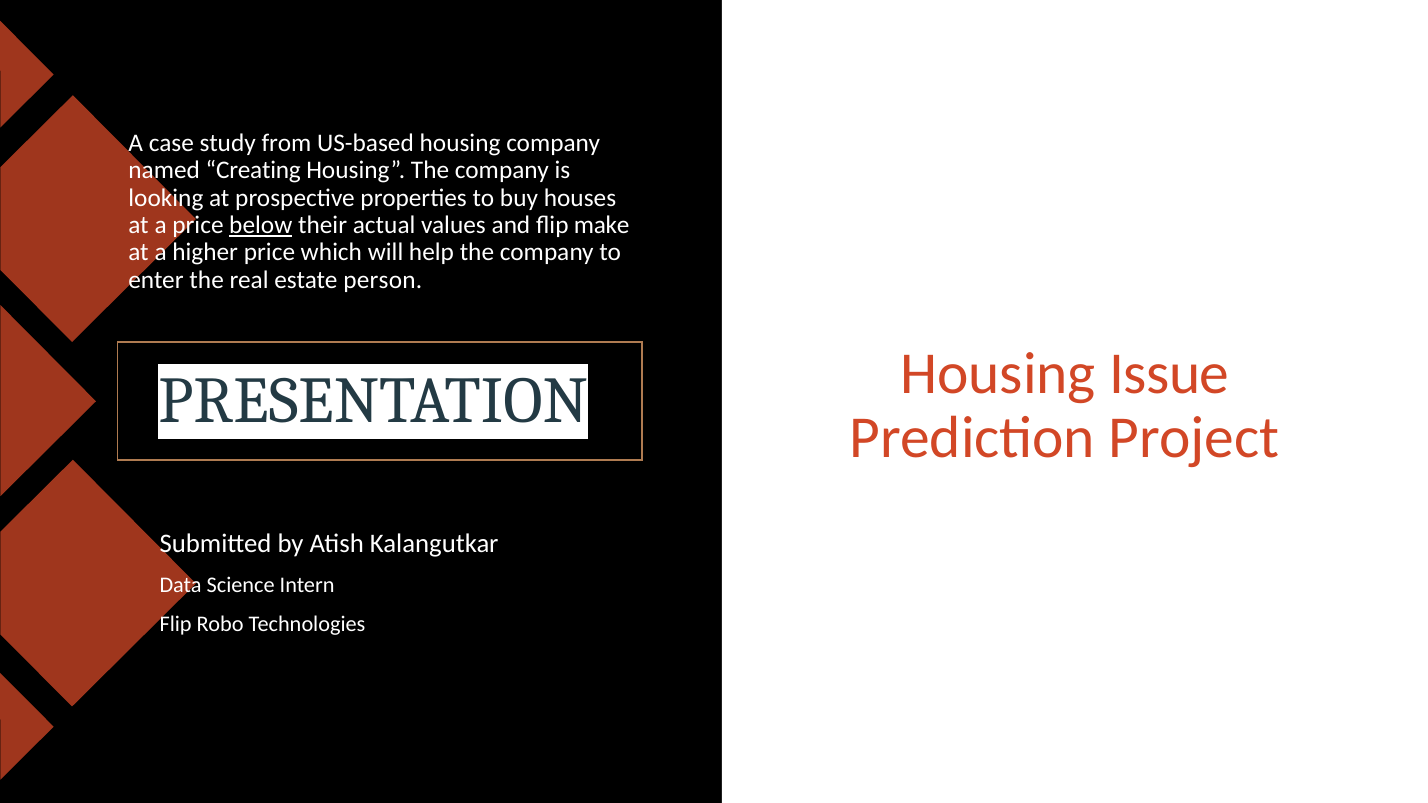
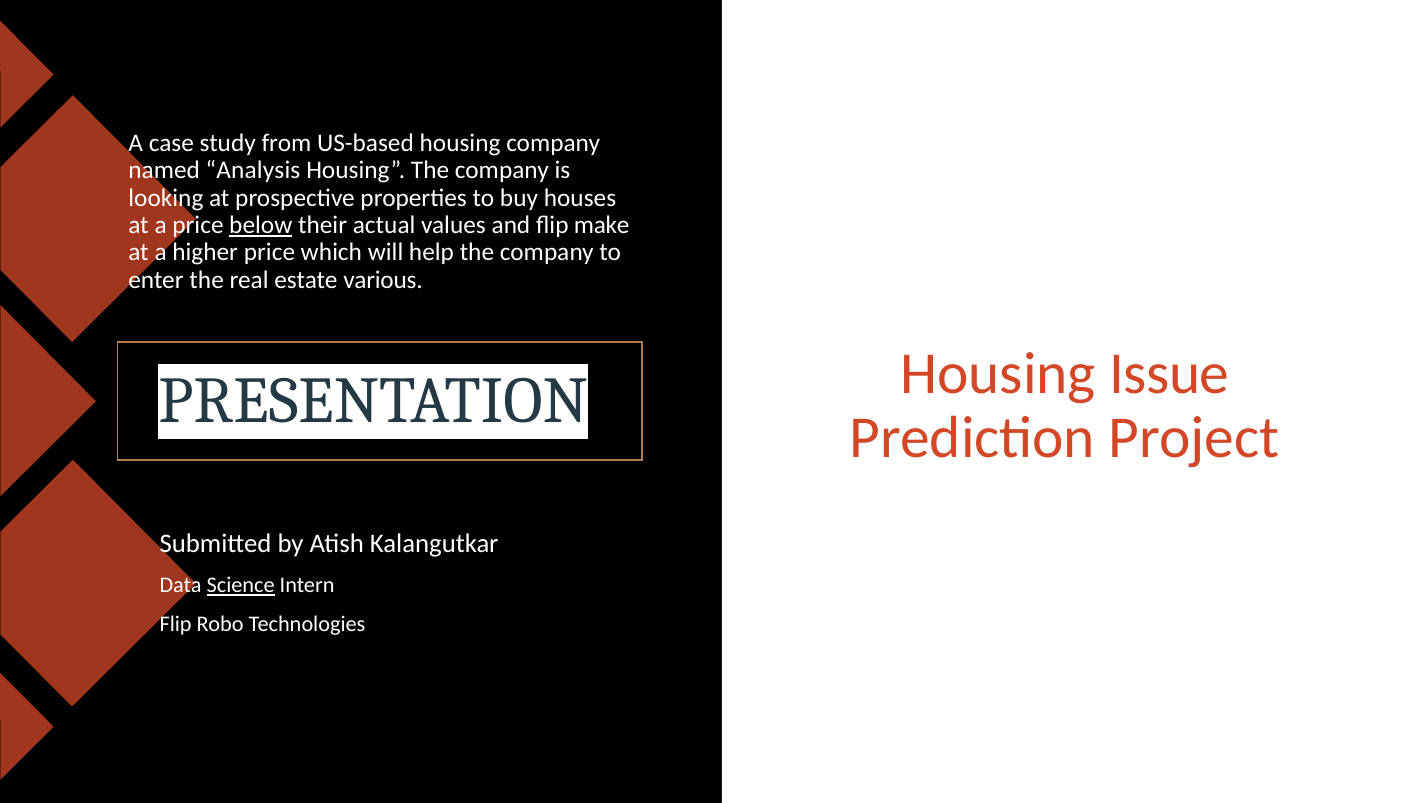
Creating: Creating -> Analysis
person: person -> various
Science underline: none -> present
